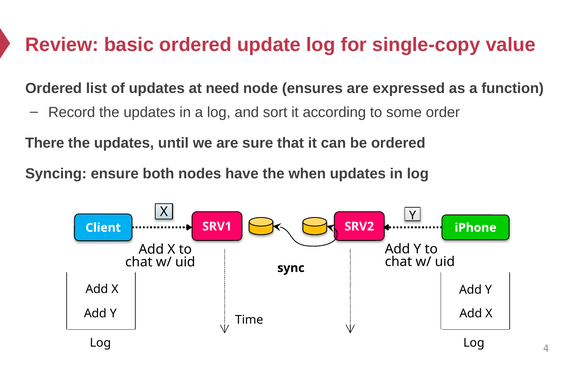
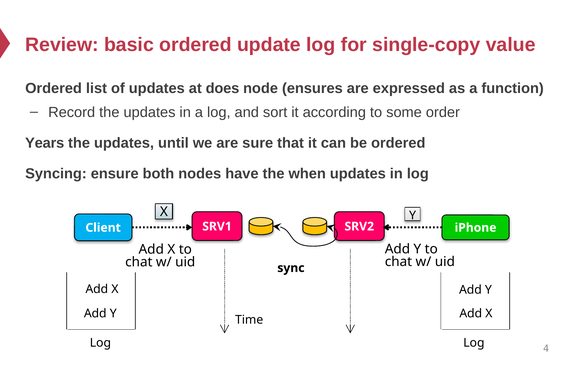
need: need -> does
There: There -> Years
